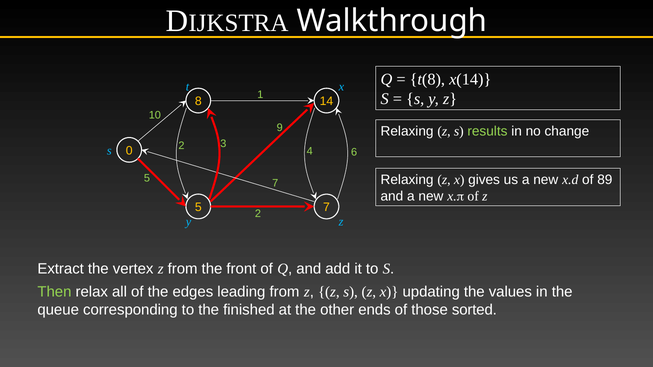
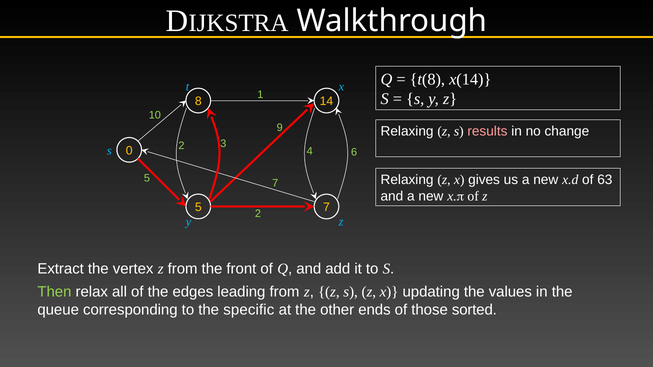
results colour: light green -> pink
89: 89 -> 63
finished: finished -> specific
